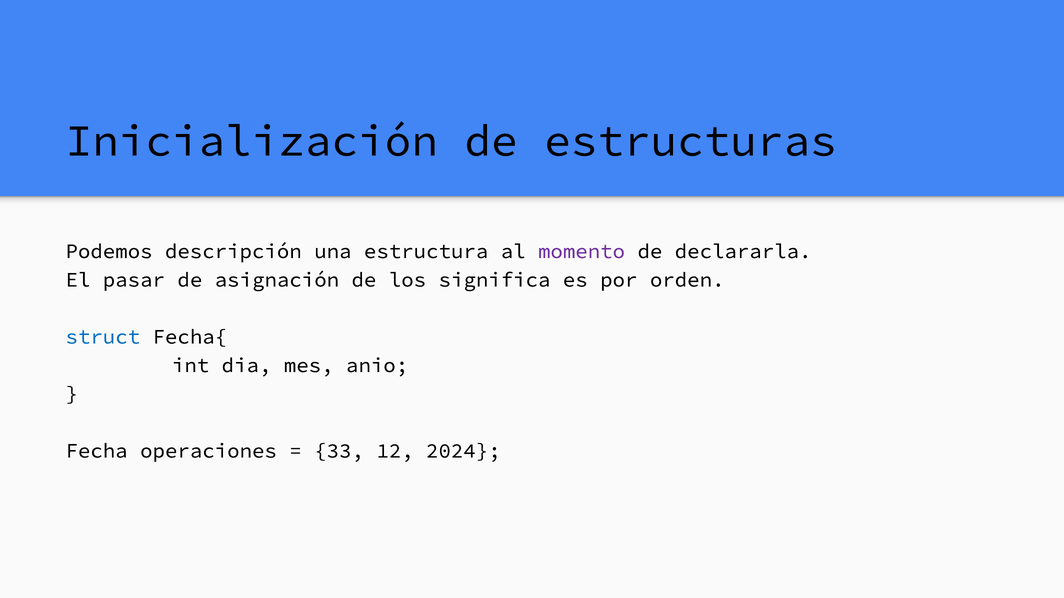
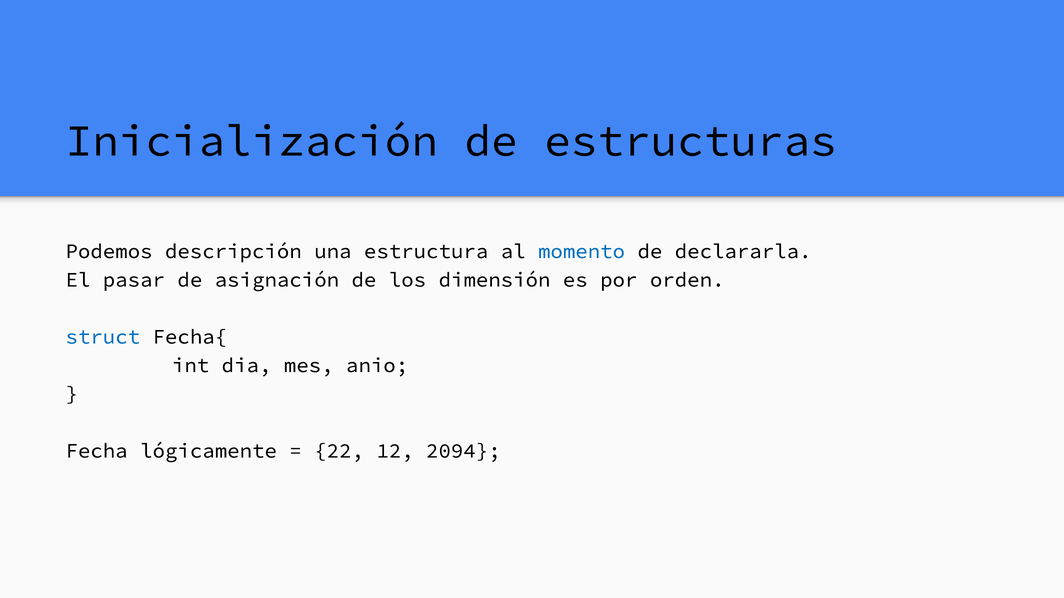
momento colour: purple -> blue
significa: significa -> dimensión
operaciones: operaciones -> lógicamente
33: 33 -> 22
2024: 2024 -> 2094
